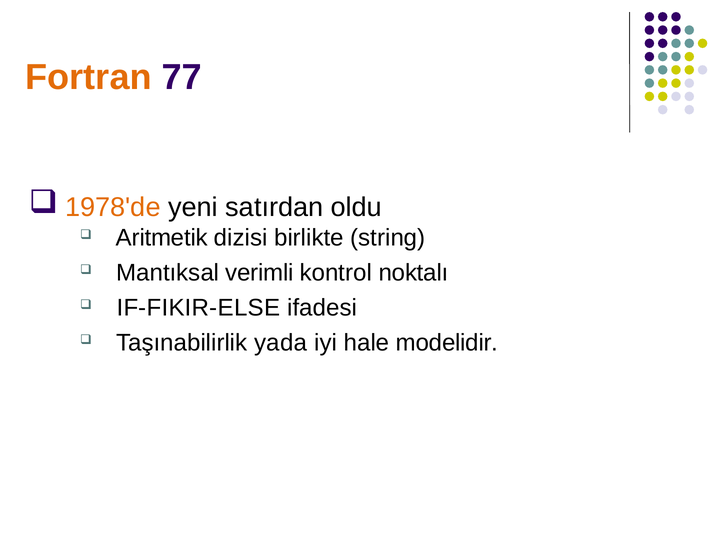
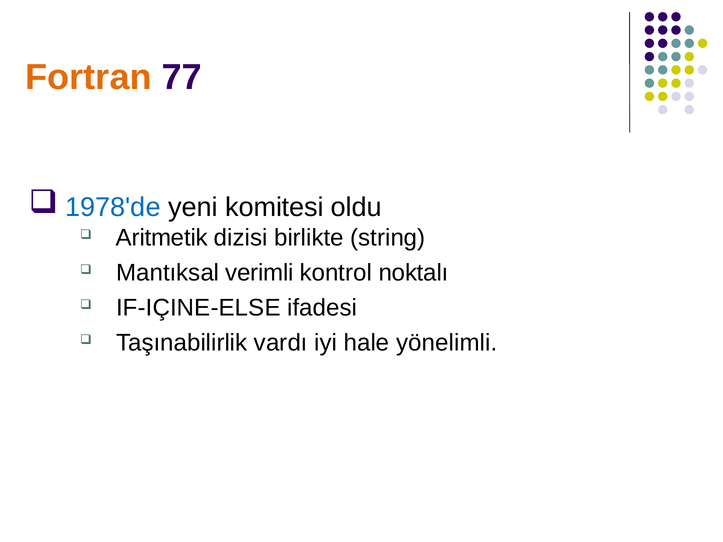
1978'de colour: orange -> blue
satırdan: satırdan -> komitesi
IF-FIKIR-ELSE: IF-FIKIR-ELSE -> IF-IÇINE-ELSE
yada: yada -> vardı
modelidir: modelidir -> yönelimli
